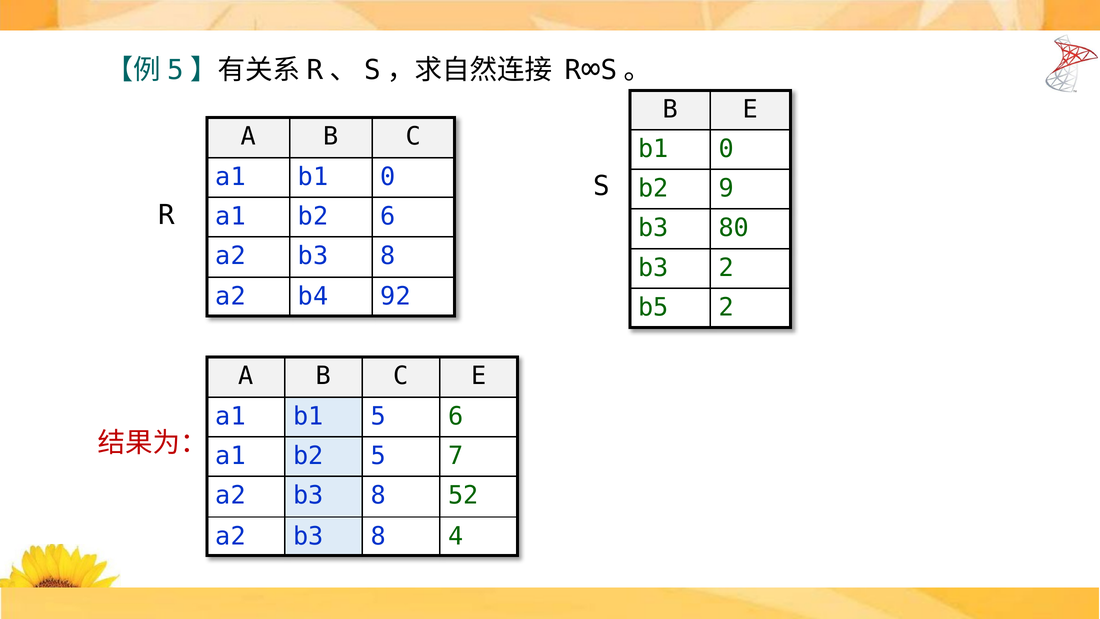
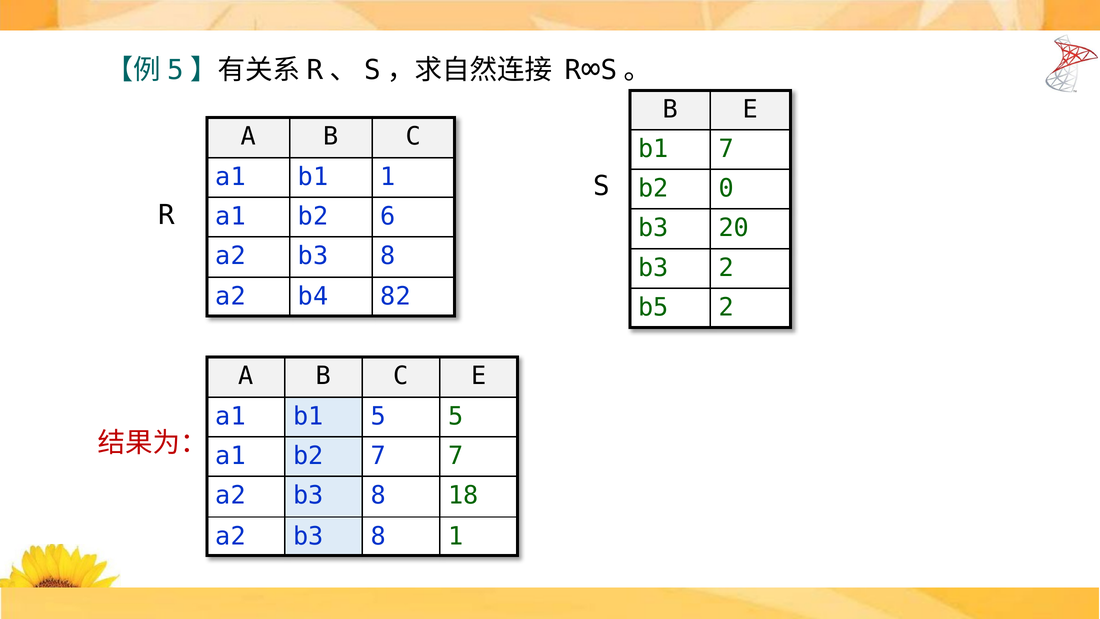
0 at (726, 149): 0 -> 7
a1 b1 0: 0 -> 1
9: 9 -> 0
80: 80 -> 20
92: 92 -> 82
5 6: 6 -> 5
b2 5: 5 -> 7
52: 52 -> 18
8 4: 4 -> 1
